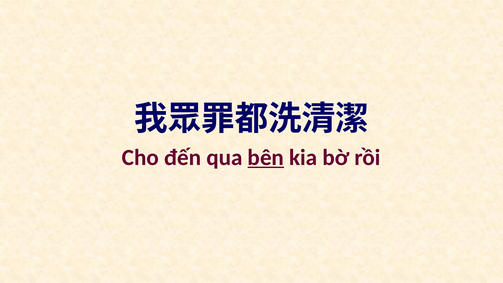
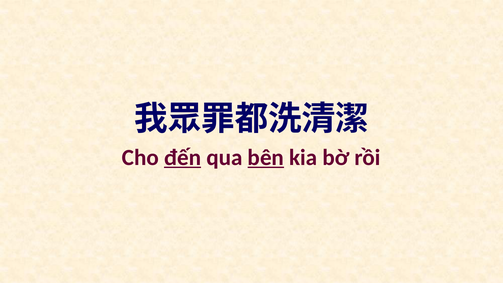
đến underline: none -> present
